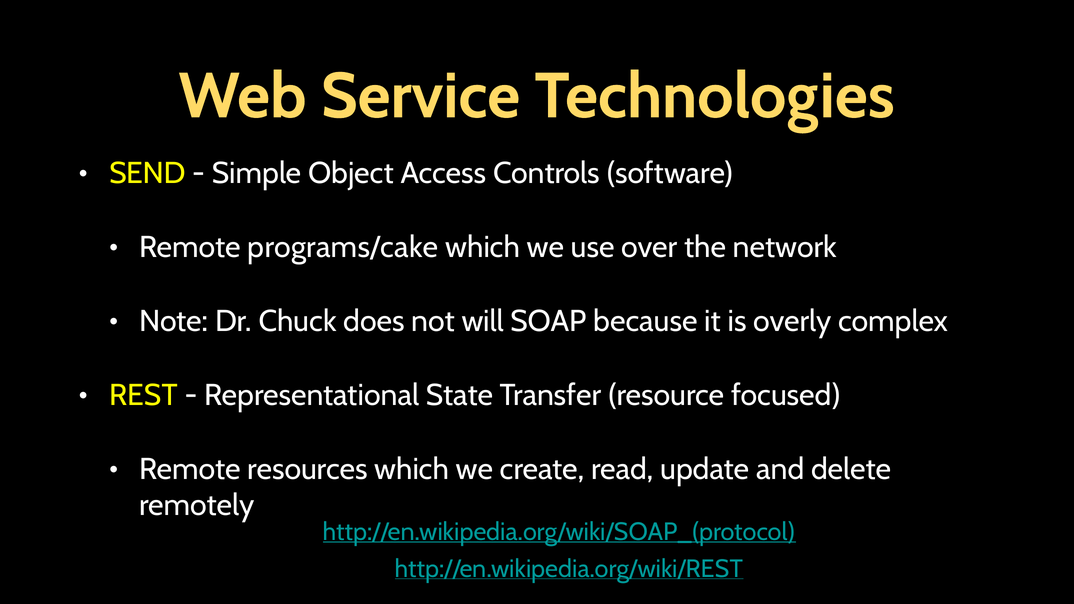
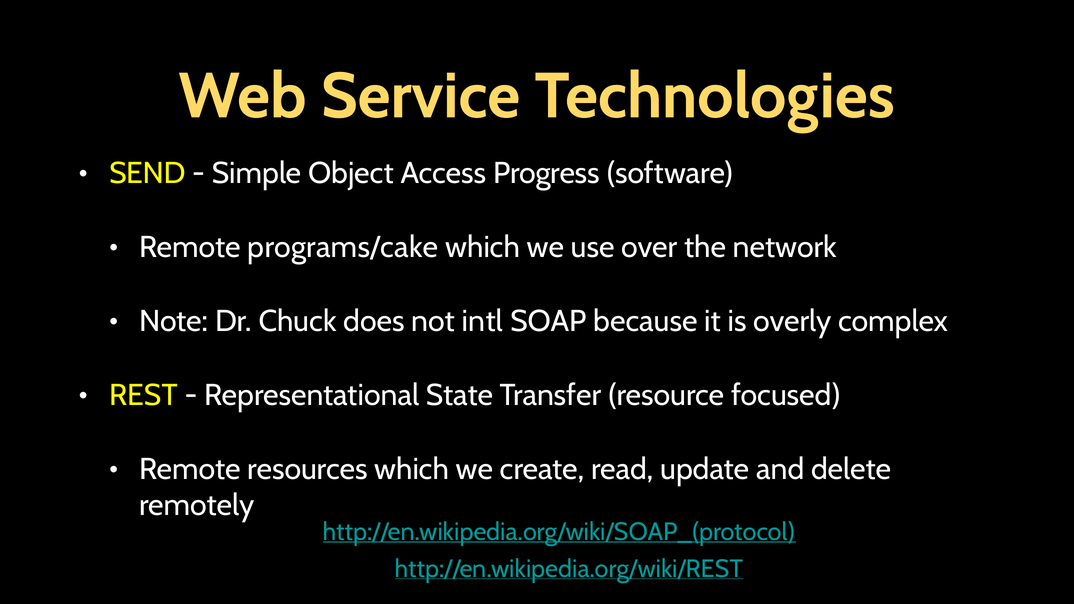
Controls: Controls -> Progress
will: will -> intl
